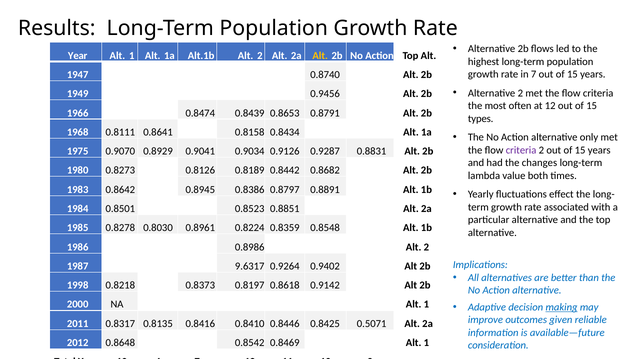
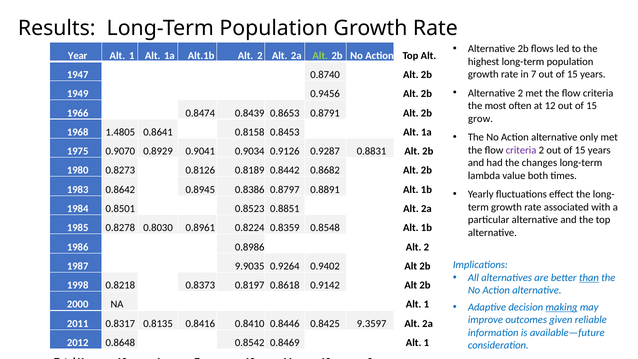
Alt at (320, 56) colour: yellow -> light green
types: types -> grow
0.8111: 0.8111 -> 1.4805
0.8434: 0.8434 -> 0.8453
9.6317: 9.6317 -> 9.9035
than underline: none -> present
0.5071: 0.5071 -> 9.3597
